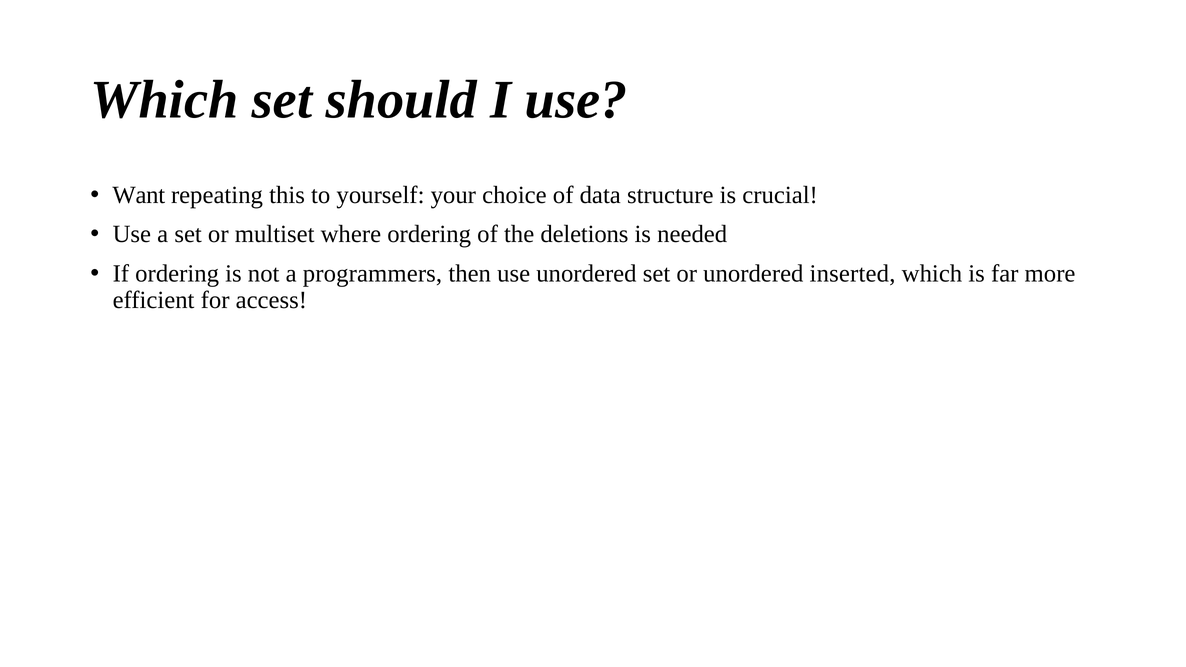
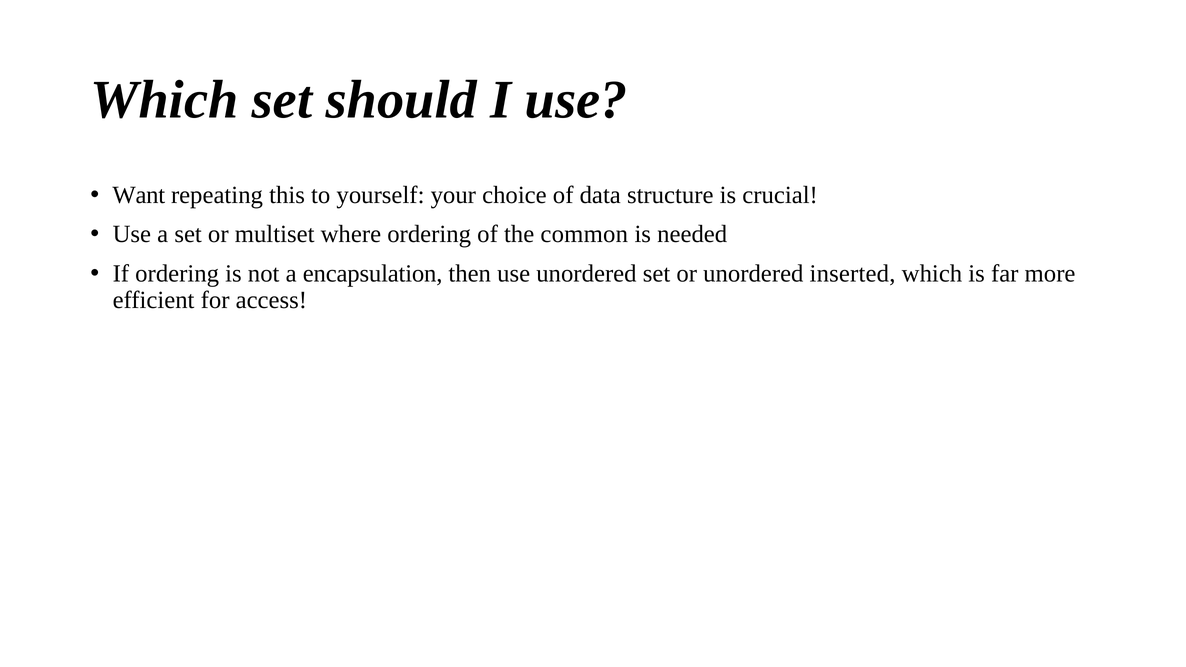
deletions: deletions -> common
programmers: programmers -> encapsulation
